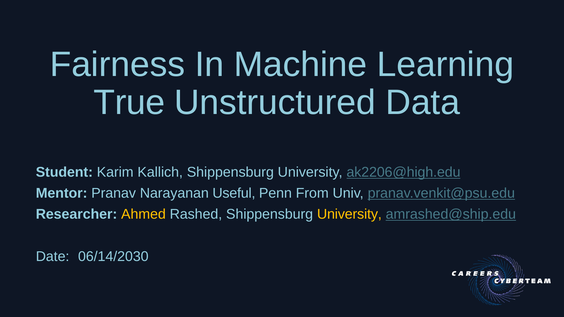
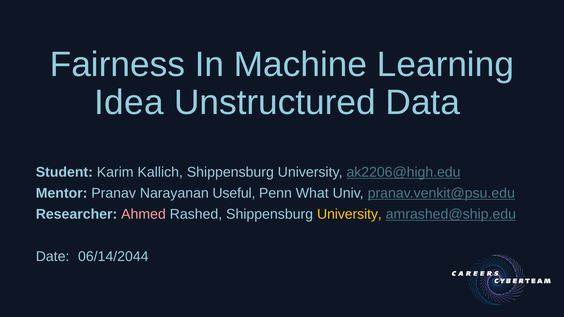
True: True -> Idea
From: From -> What
Ahmed colour: yellow -> pink
06/14/2030: 06/14/2030 -> 06/14/2044
